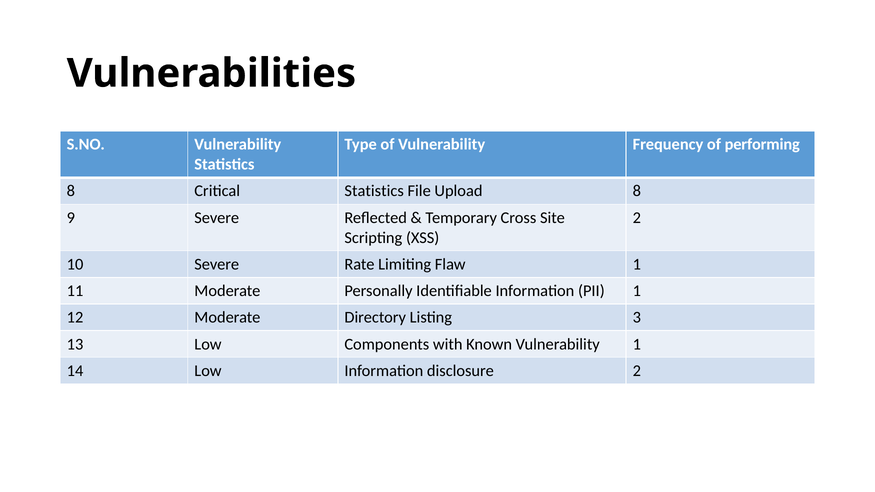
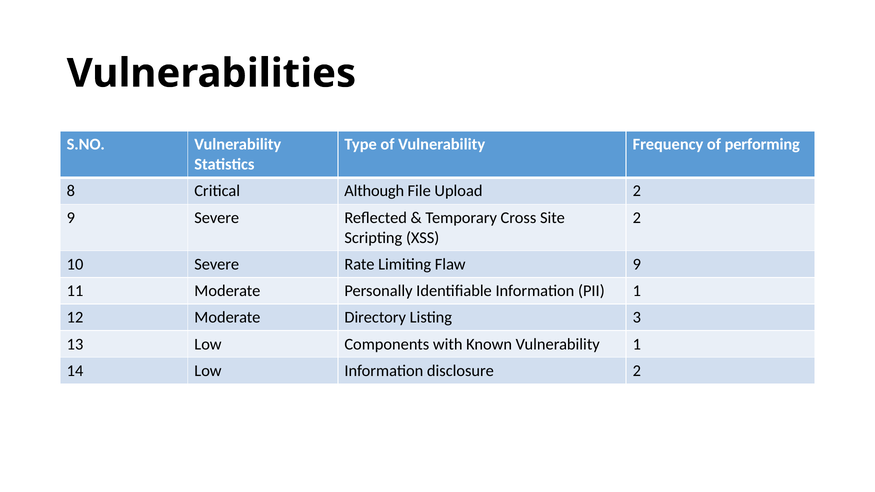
Critical Statistics: Statistics -> Although
Upload 8: 8 -> 2
Flaw 1: 1 -> 9
